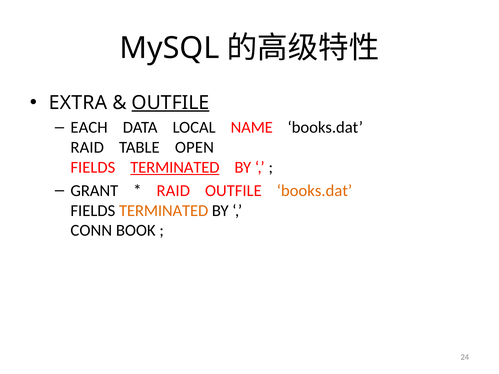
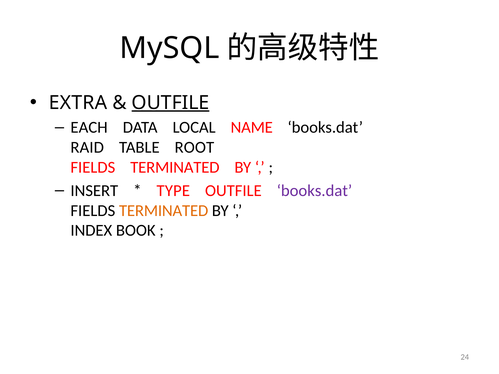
OPEN: OPEN -> ROOT
TERMINATED at (175, 167) underline: present -> none
GRANT: GRANT -> INSERT
RAID at (173, 191): RAID -> TYPE
books.dat at (314, 191) colour: orange -> purple
CONN: CONN -> INDEX
